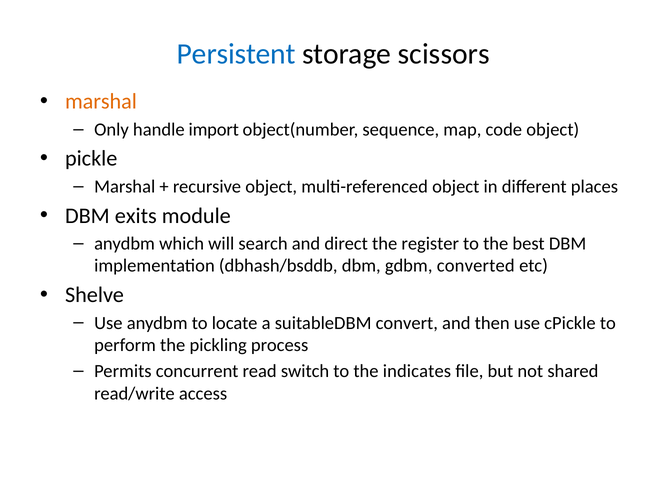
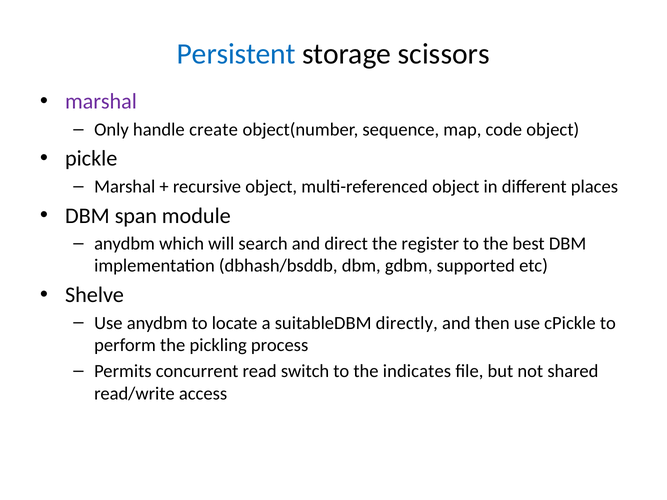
marshal at (101, 102) colour: orange -> purple
import: import -> create
exits: exits -> span
converted: converted -> supported
convert: convert -> directly
